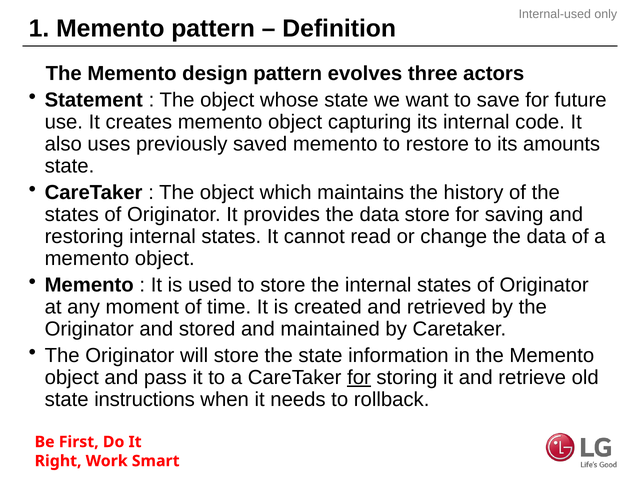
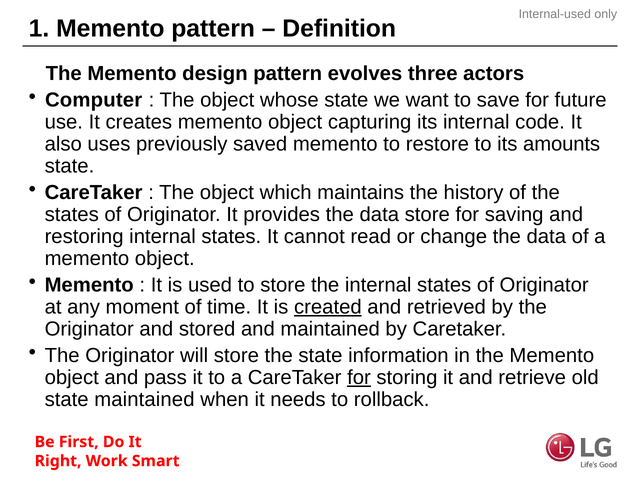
Statement: Statement -> Computer
created underline: none -> present
state instructions: instructions -> maintained
